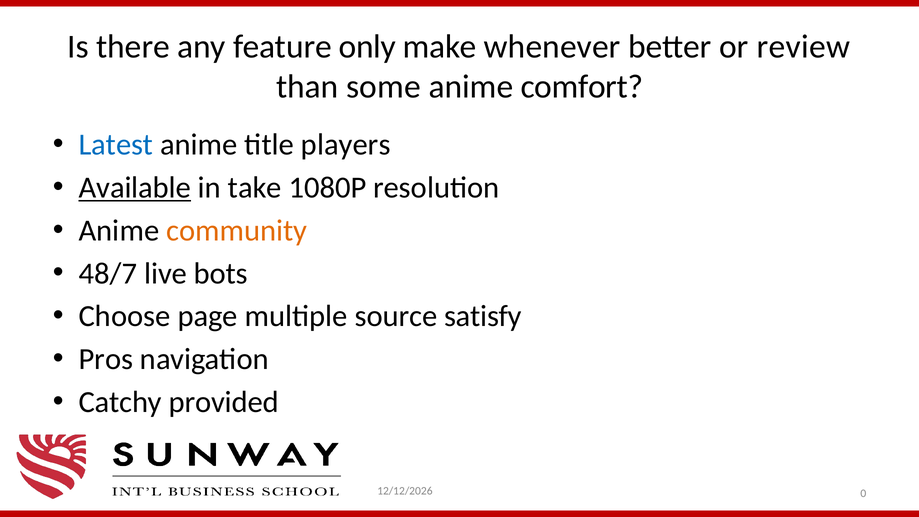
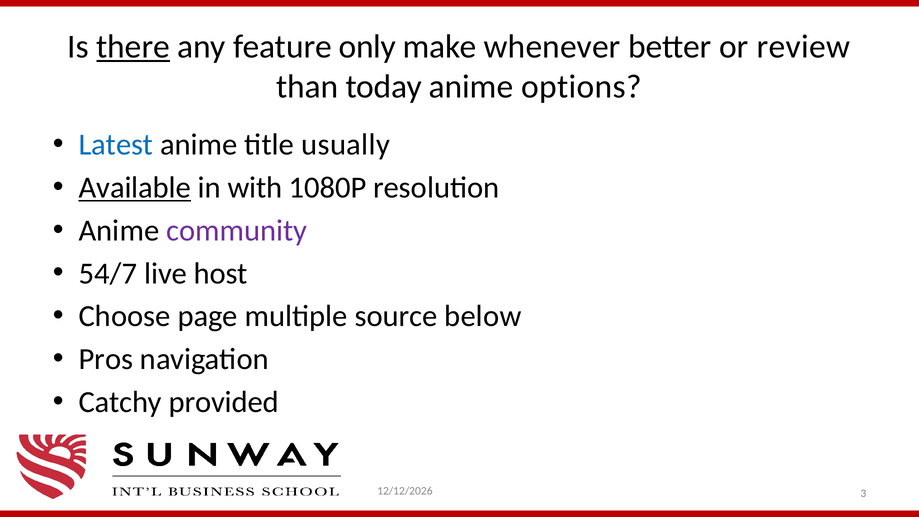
there underline: none -> present
some: some -> today
comfort: comfort -> options
players: players -> usually
take: take -> with
community colour: orange -> purple
48/7: 48/7 -> 54/7
bots: bots -> host
satisfy: satisfy -> below
0: 0 -> 3
